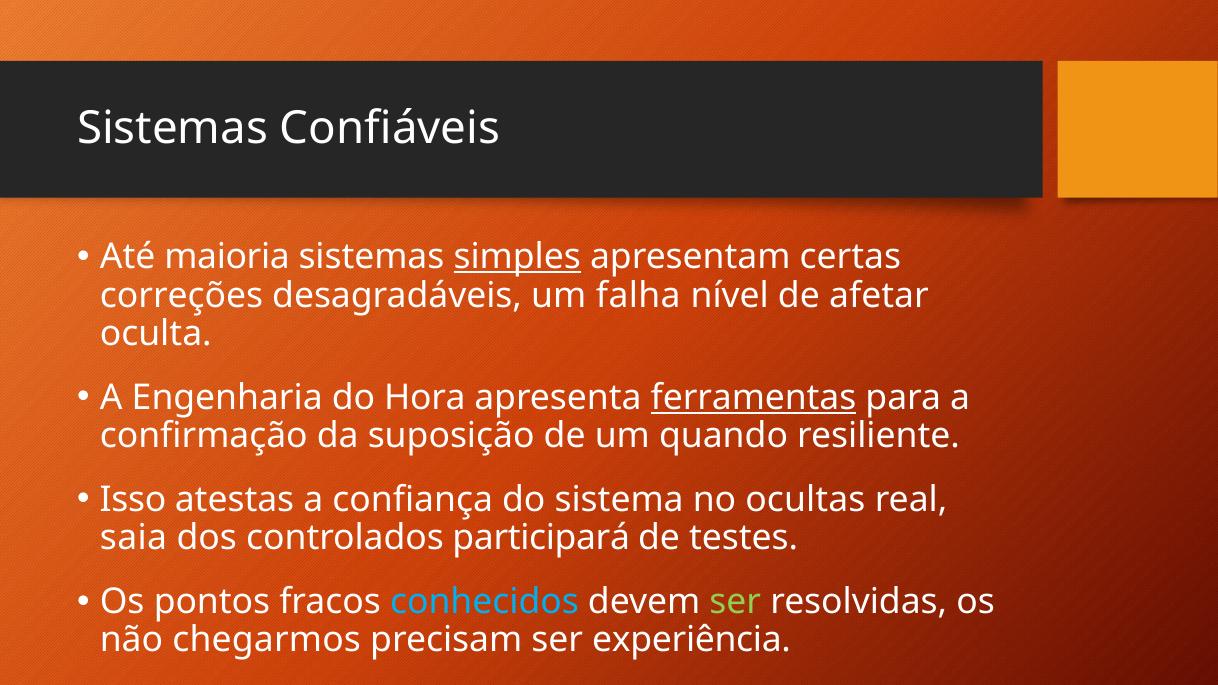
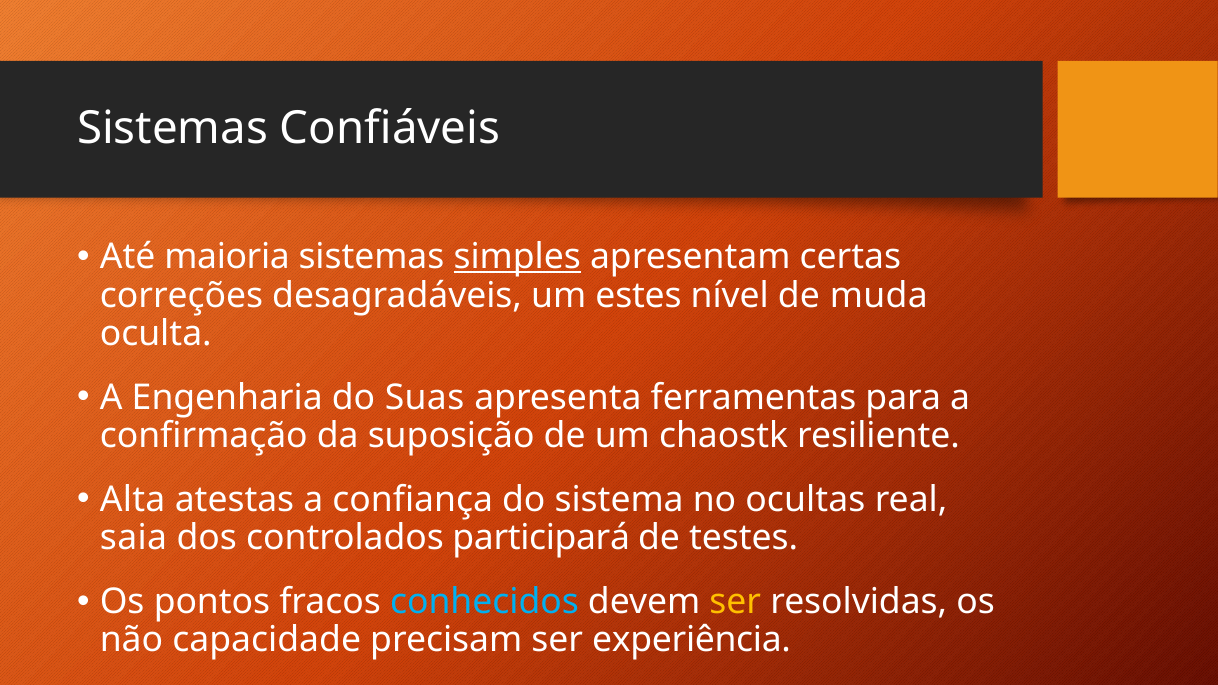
falha: falha -> estes
afetar: afetar -> muda
Hora: Hora -> Suas
ferramentas underline: present -> none
quando: quando -> chaostk
Isso: Isso -> Alta
ser at (735, 602) colour: light green -> yellow
chegarmos: chegarmos -> capacidade
